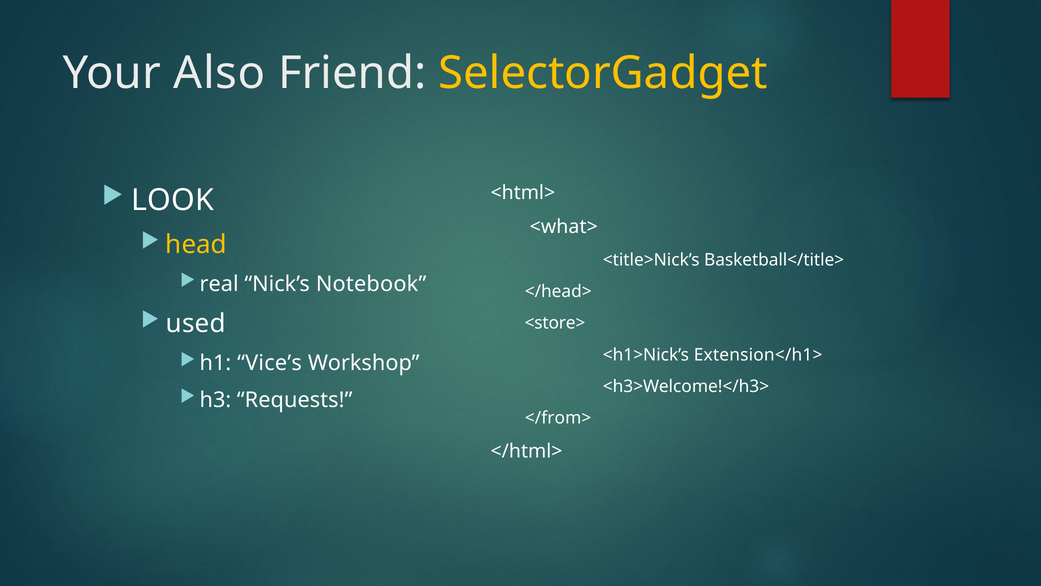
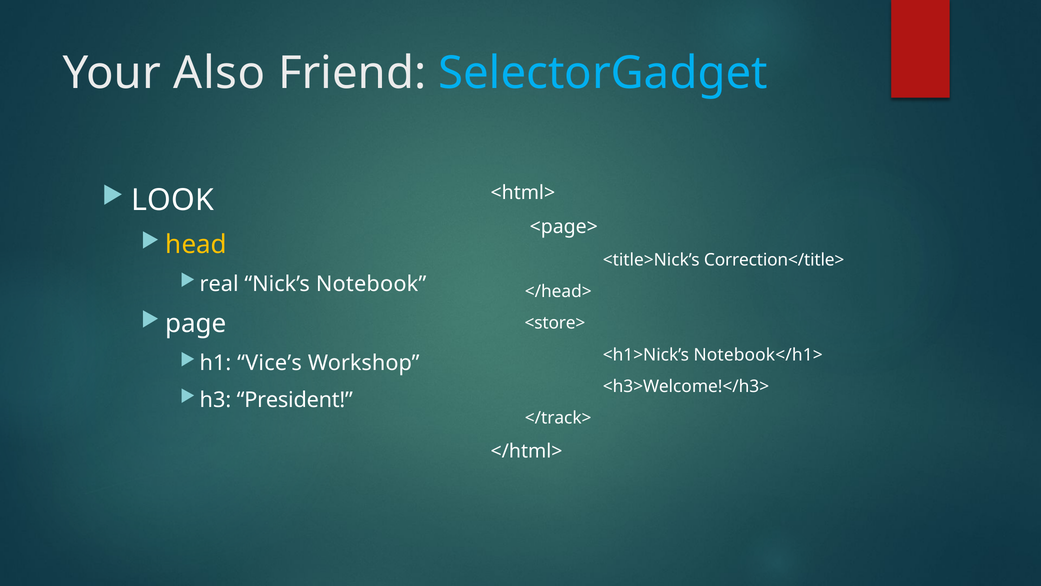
SelectorGadget colour: yellow -> light blue
<what>: <what> -> <page>
Basketball</title>: Basketball</title> -> Correction</title>
used: used -> page
Extension</h1>: Extension</h1> -> Notebook</h1>
Requests: Requests -> President
</from>: </from> -> </track>
